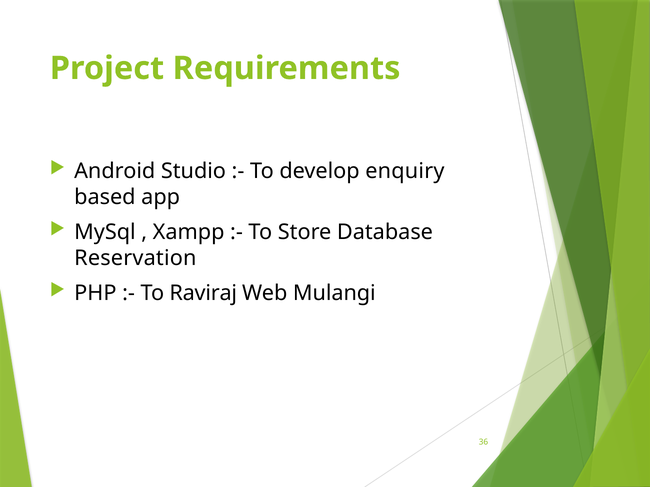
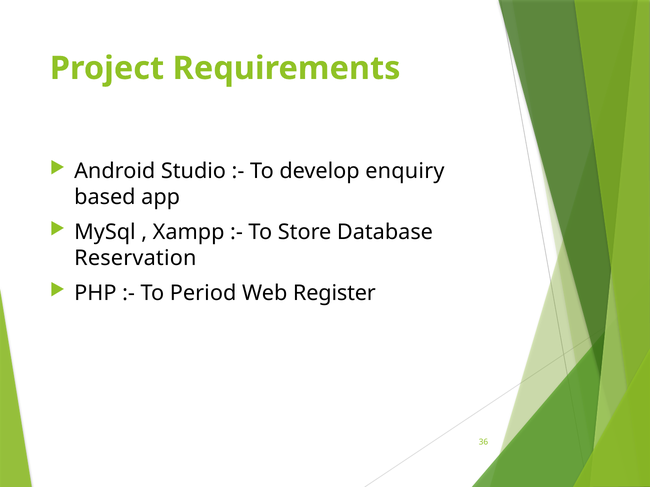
Raviraj: Raviraj -> Period
Mulangi: Mulangi -> Register
